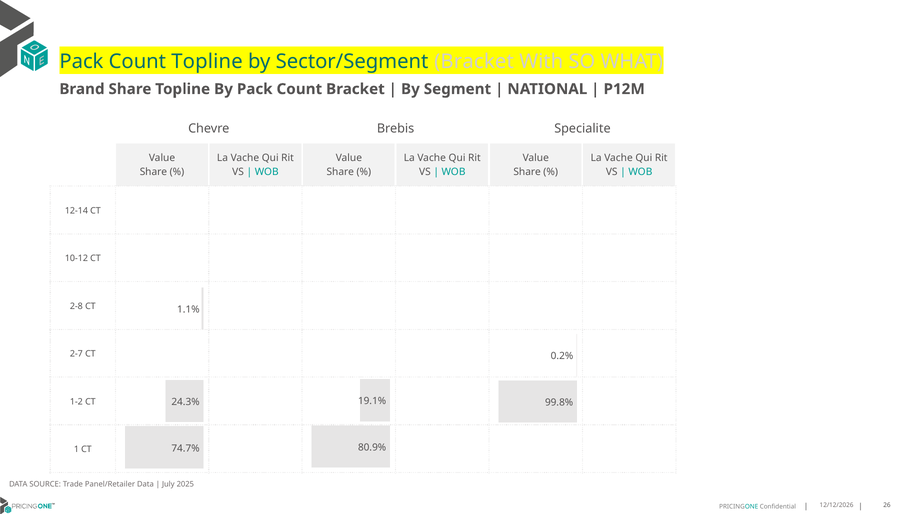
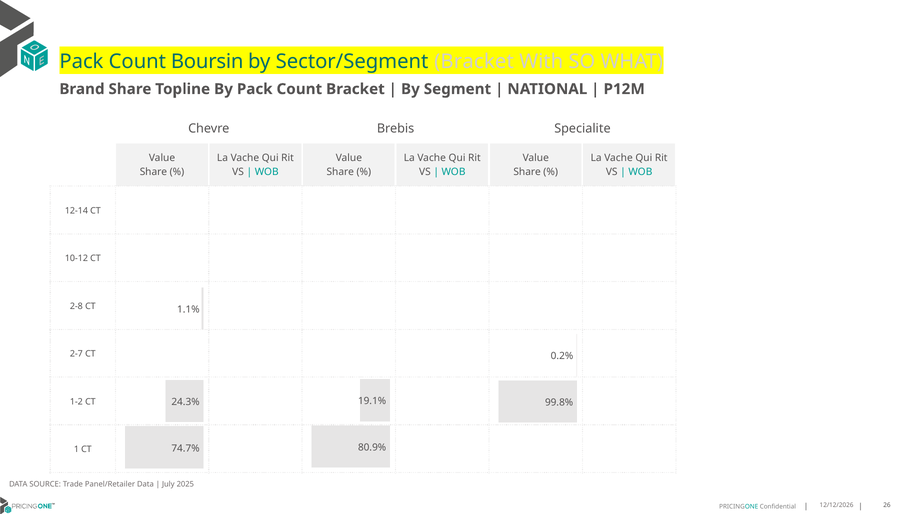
Count Topline: Topline -> Boursin
